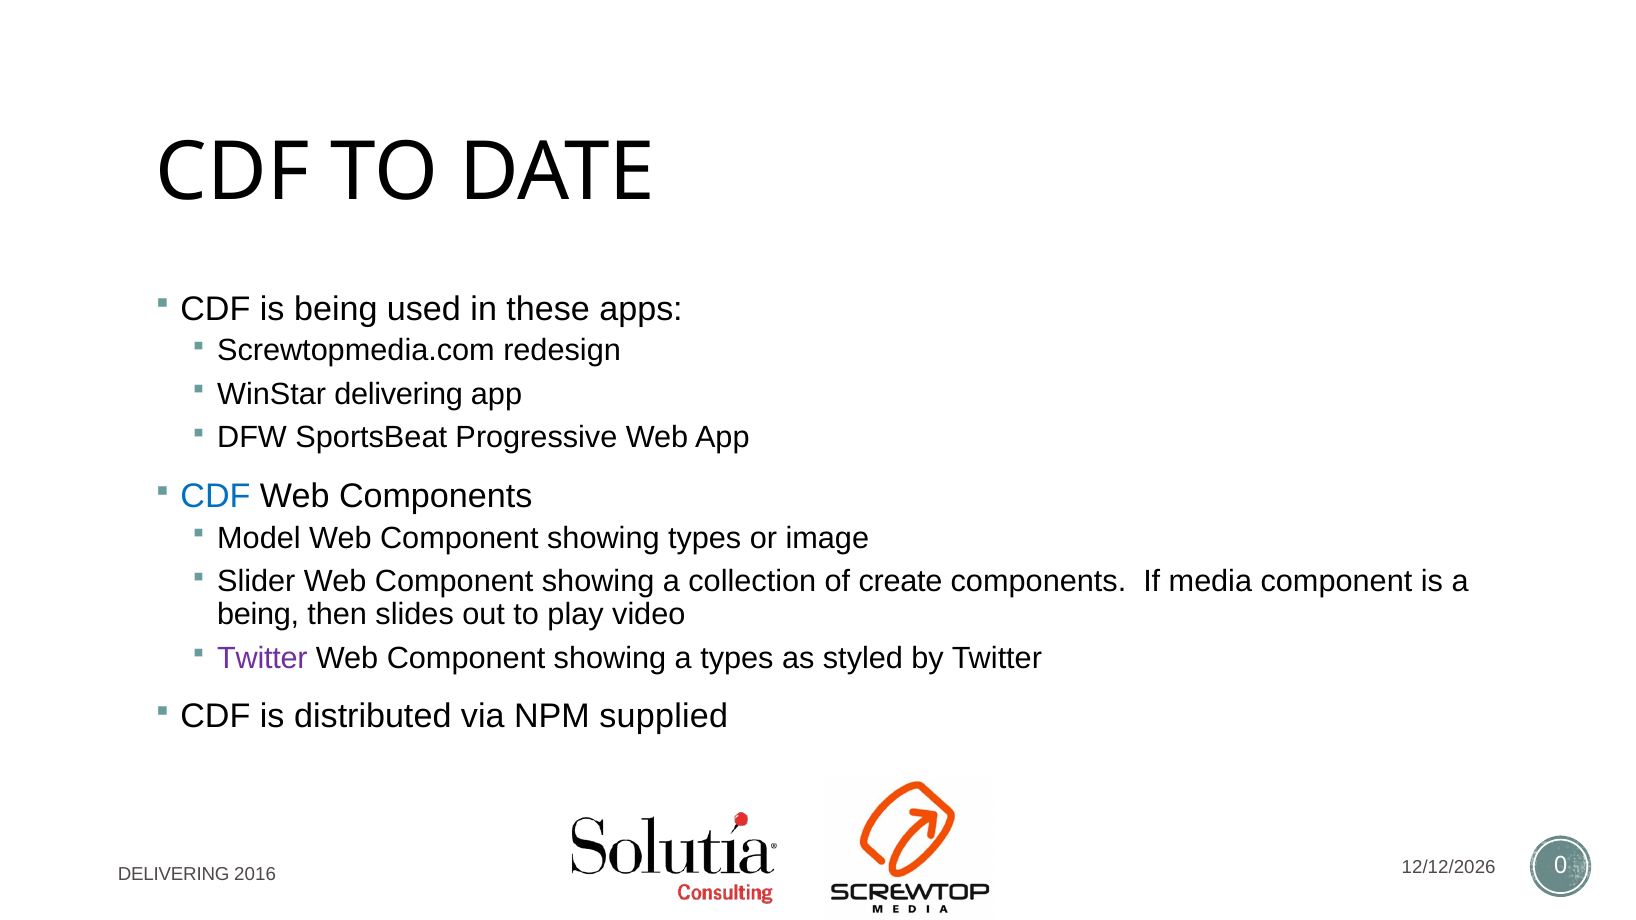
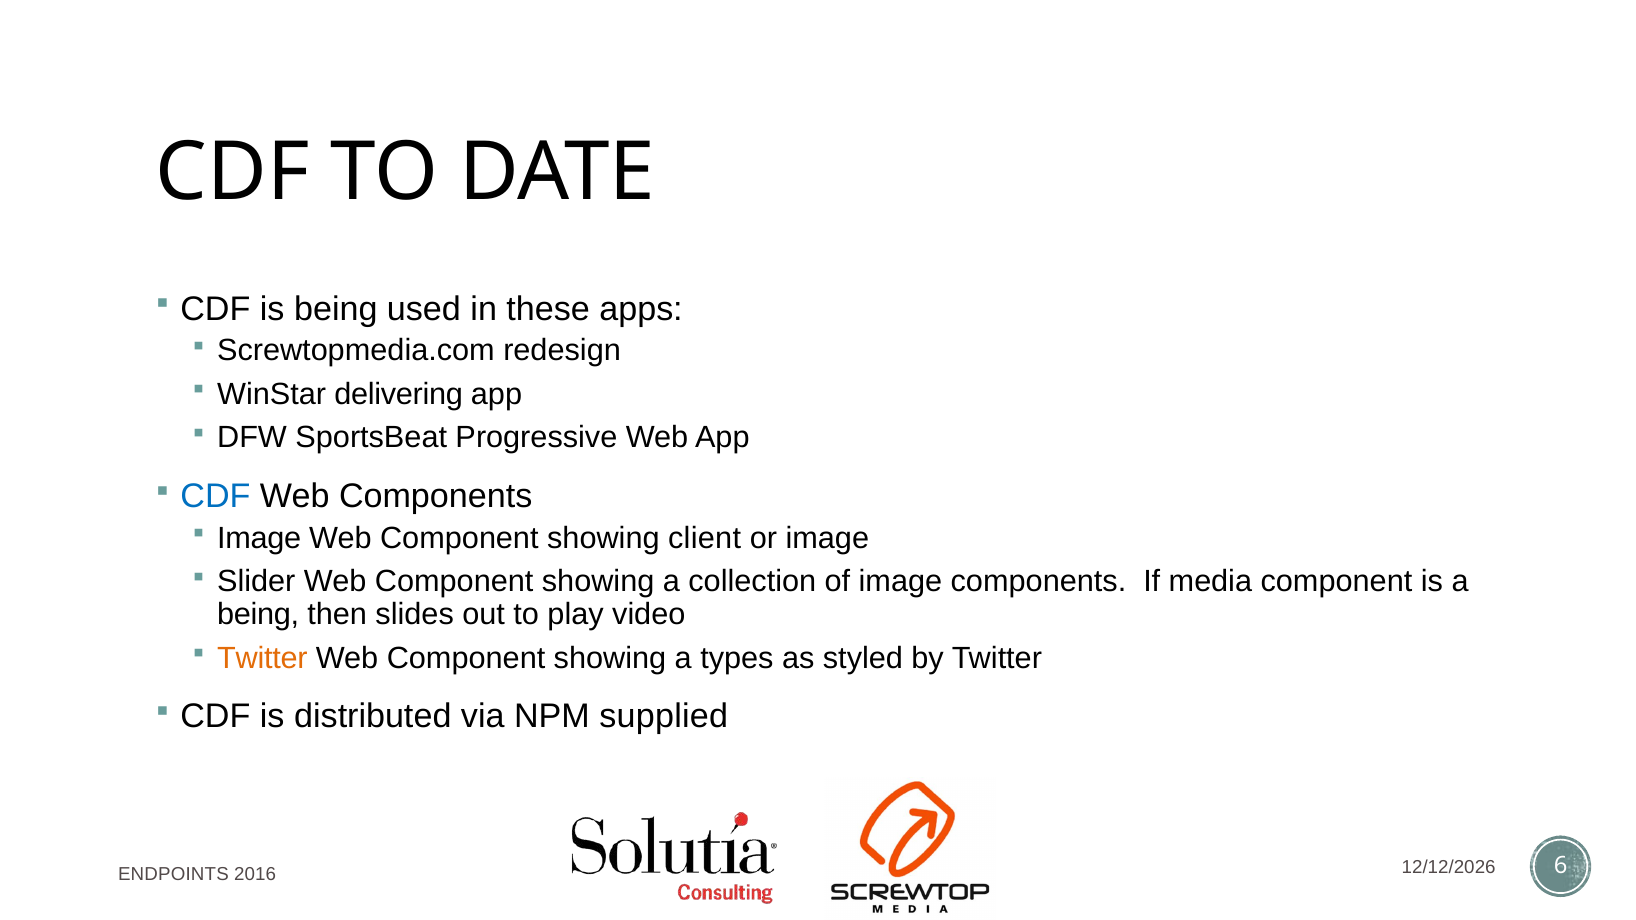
Model at (259, 538): Model -> Image
showing types: types -> client
of create: create -> image
Twitter at (262, 658) colour: purple -> orange
DELIVERING at (174, 875): DELIVERING -> ENDPOINTS
0: 0 -> 6
